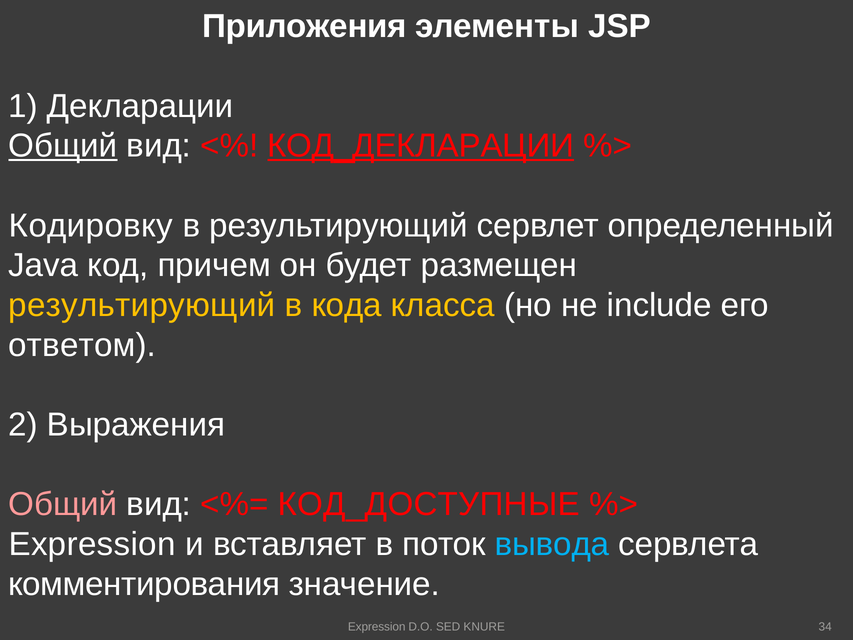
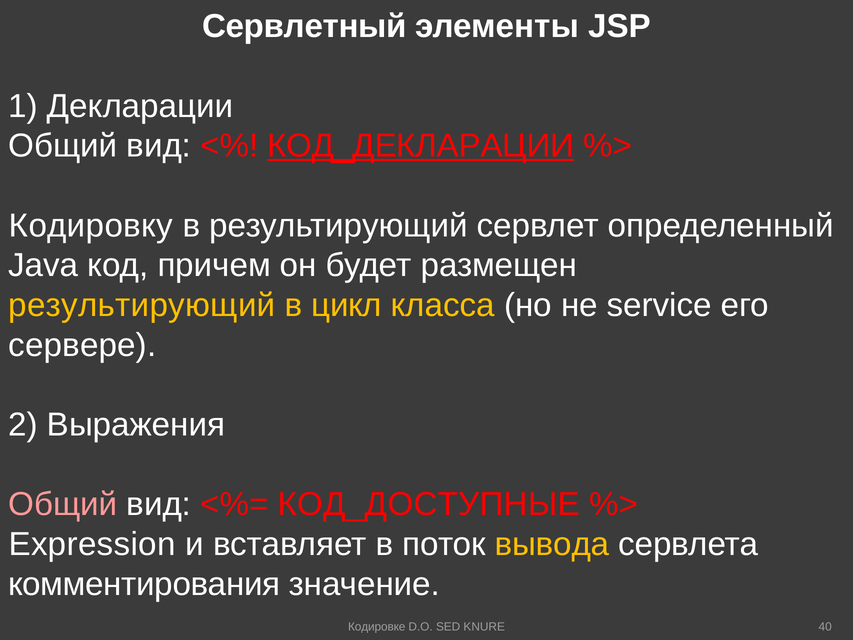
Приложения: Приложения -> Сервлетный
Общий at (63, 146) underline: present -> none
кода: кода -> цикл
include: include -> service
ответом: ответом -> сервере
вывода colour: light blue -> yellow
Expression at (377, 627): Expression -> Кодировке
34: 34 -> 40
